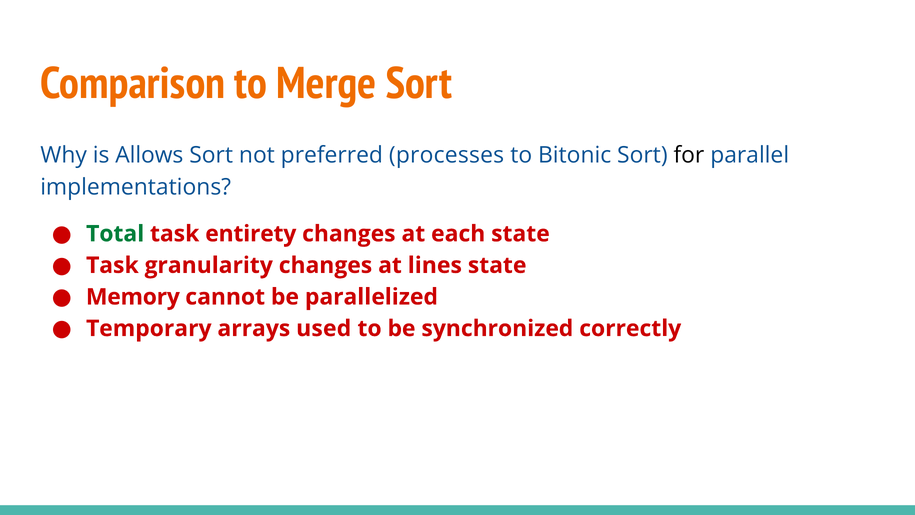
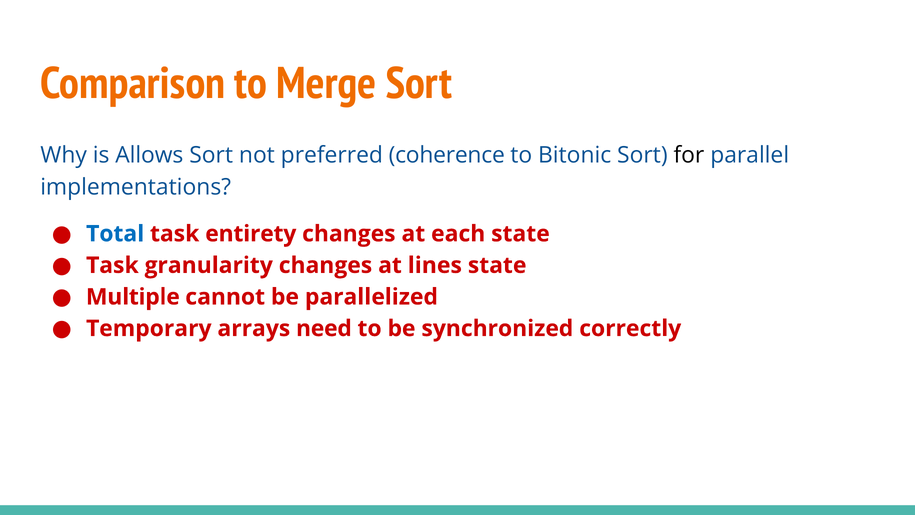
processes: processes -> coherence
Total colour: green -> blue
Memory: Memory -> Multiple
used: used -> need
